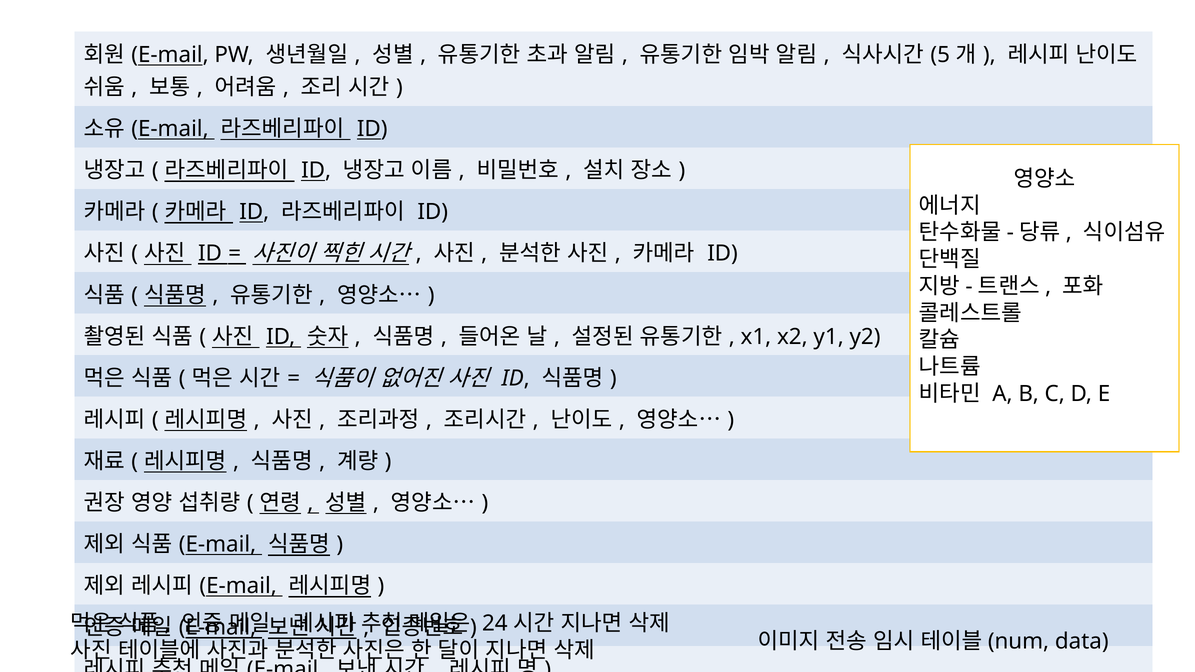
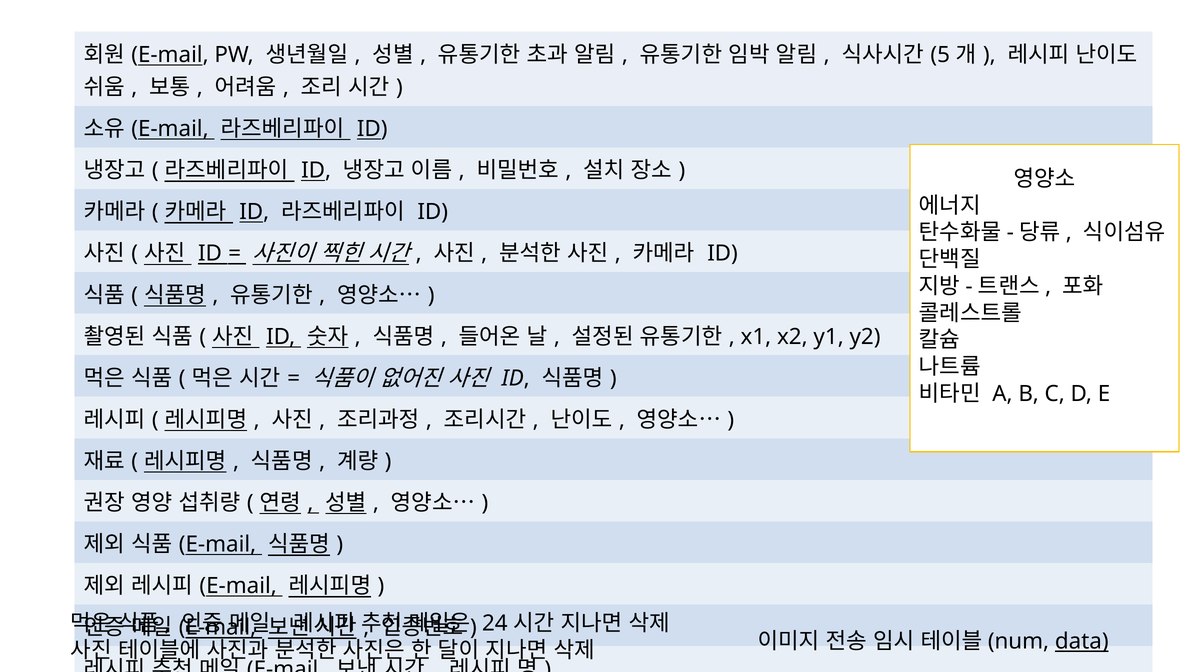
data underline: none -> present
